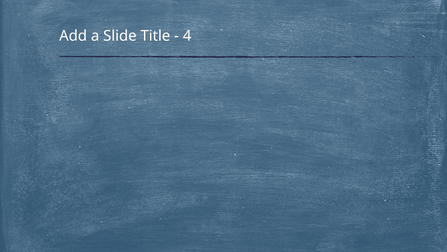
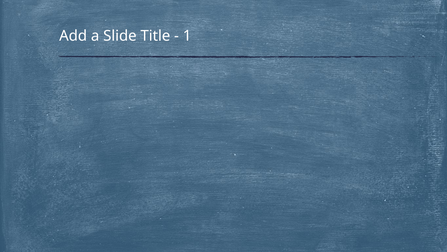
4: 4 -> 1
